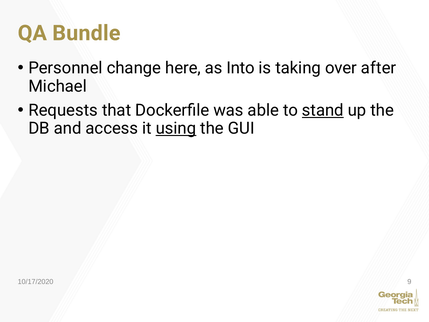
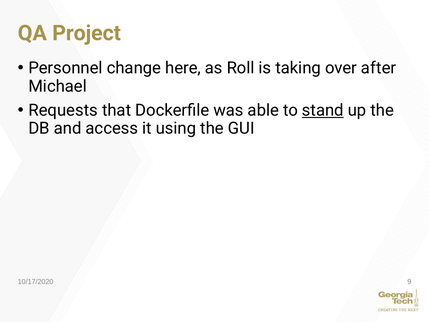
Bundle: Bundle -> Project
Into: Into -> Roll
using underline: present -> none
